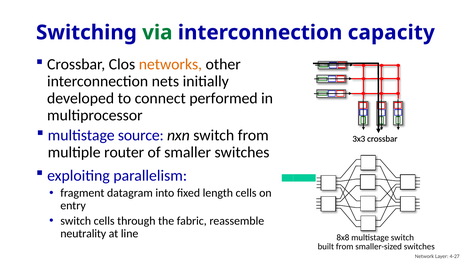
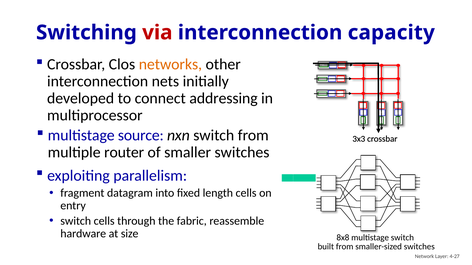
via colour: green -> red
performed: performed -> addressing
neutrality: neutrality -> hardware
line: line -> size
